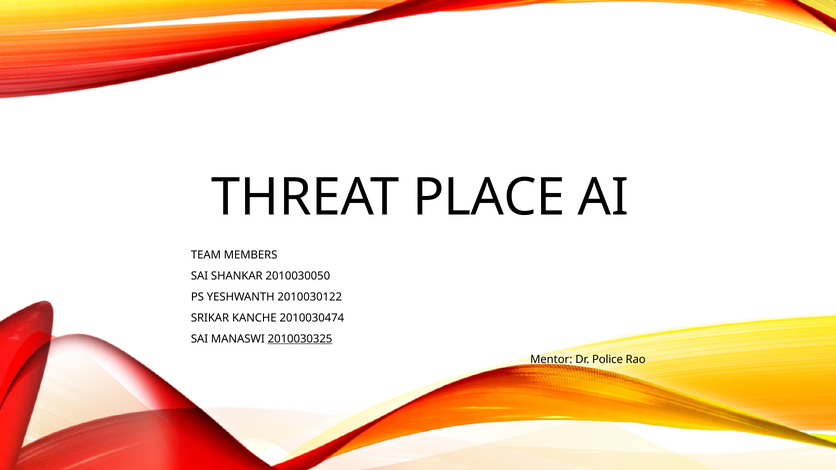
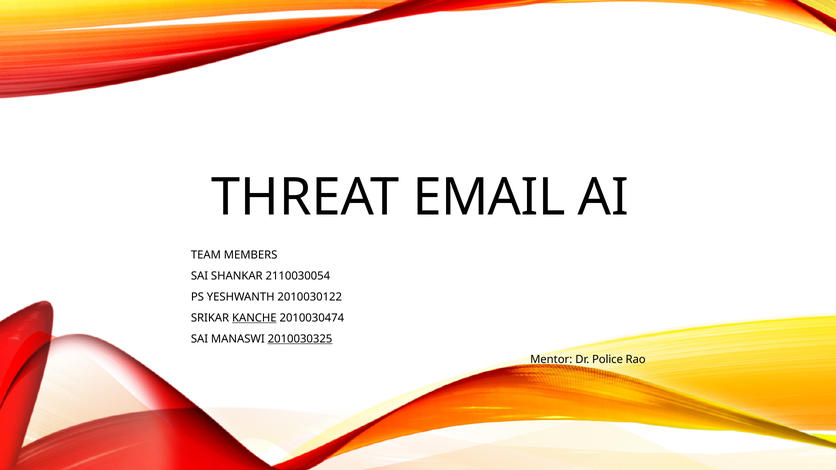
PLACE: PLACE -> EMAIL
2010030050: 2010030050 -> 2110030054
KANCHE underline: none -> present
